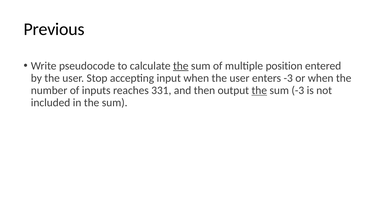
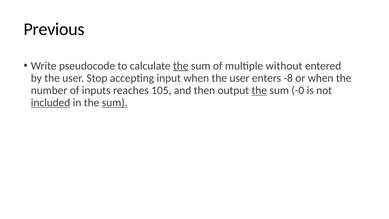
position: position -> without
enters -3: -3 -> -8
331: 331 -> 105
sum -3: -3 -> -0
included underline: none -> present
sum at (115, 103) underline: none -> present
